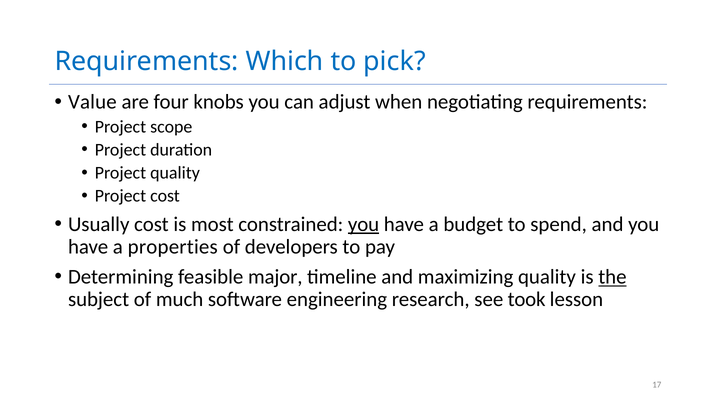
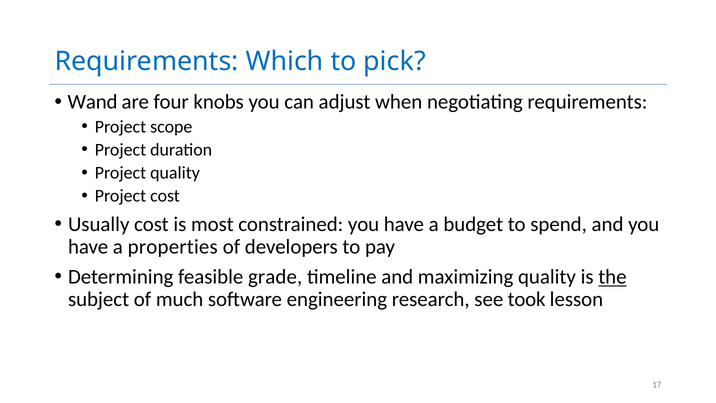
Value: Value -> Wand
you at (364, 224) underline: present -> none
major: major -> grade
